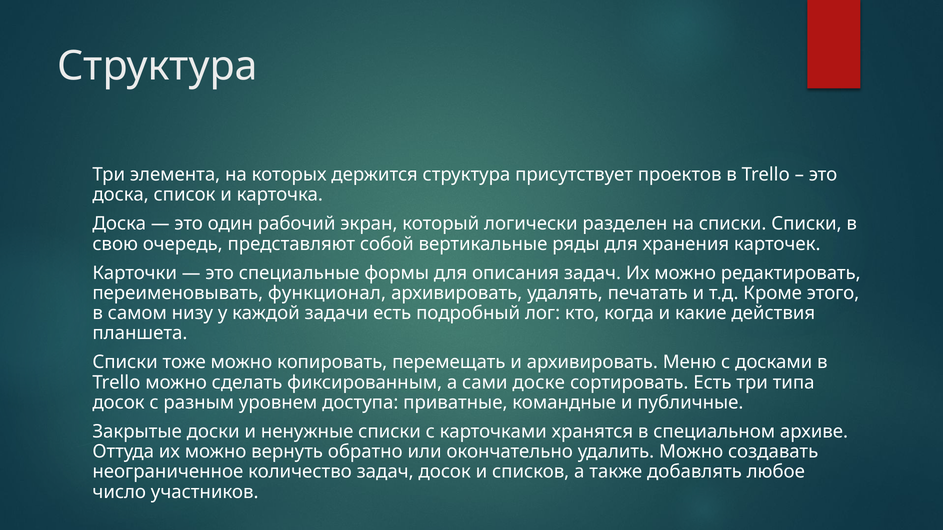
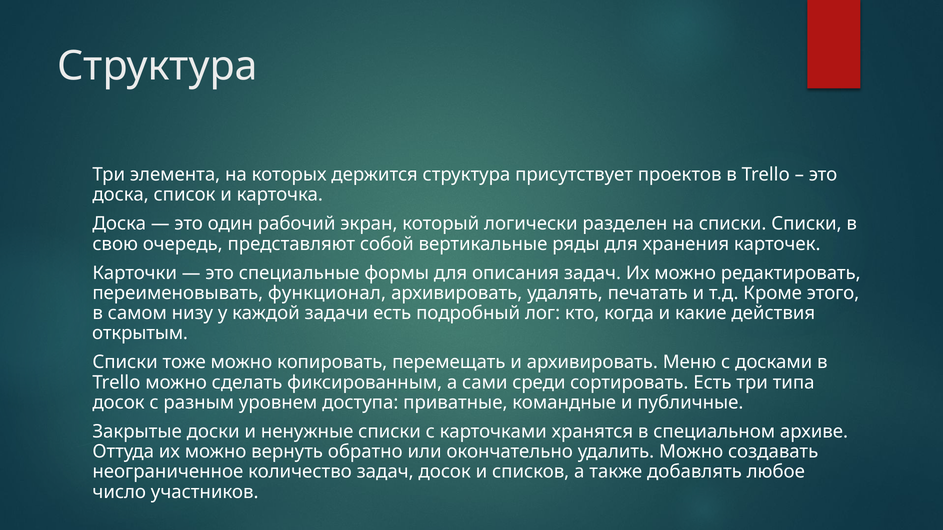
планшета: планшета -> открытым
доске: доске -> среди
